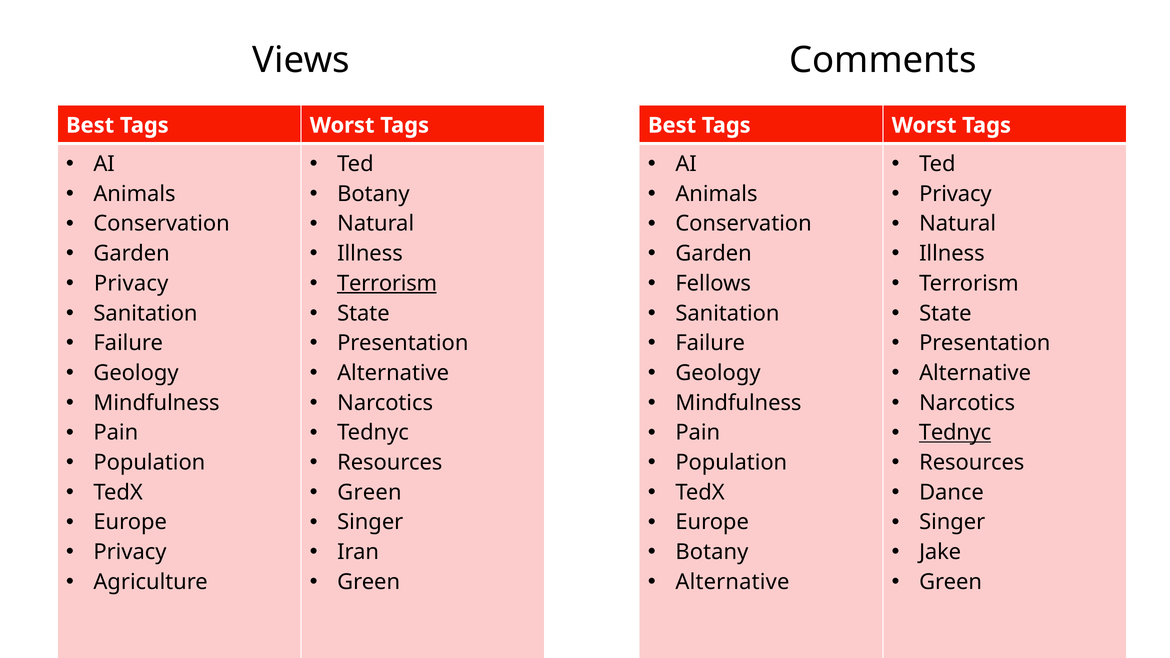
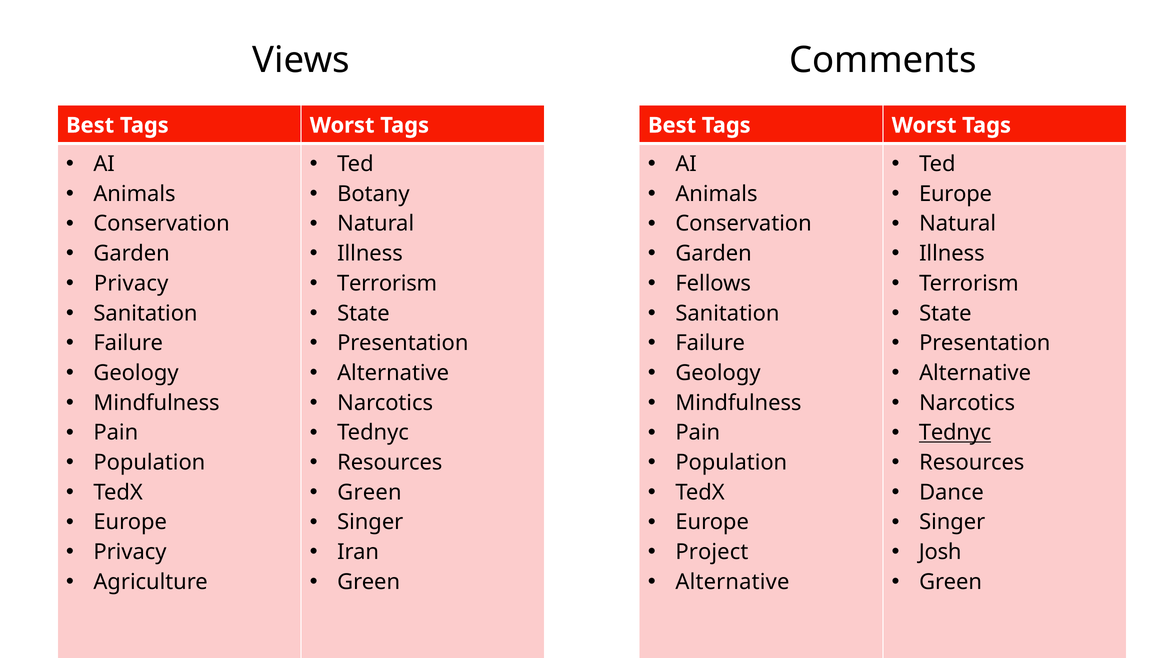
Privacy at (955, 194): Privacy -> Europe
Terrorism at (387, 283) underline: present -> none
Botany at (712, 552): Botany -> Project
Jake: Jake -> Josh
